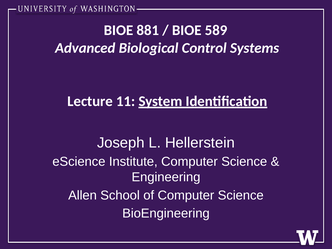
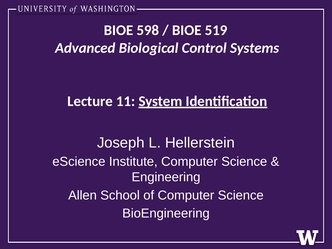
881: 881 -> 598
589: 589 -> 519
